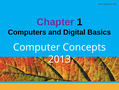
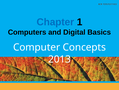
Chapter colour: purple -> blue
